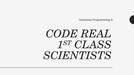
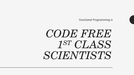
REAL: REAL -> FREE
